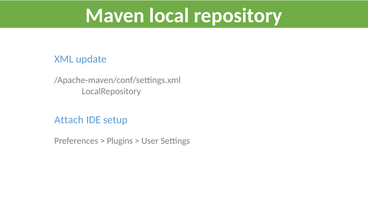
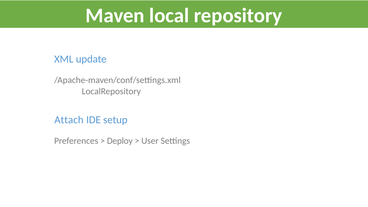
Plugins: Plugins -> Deploy
